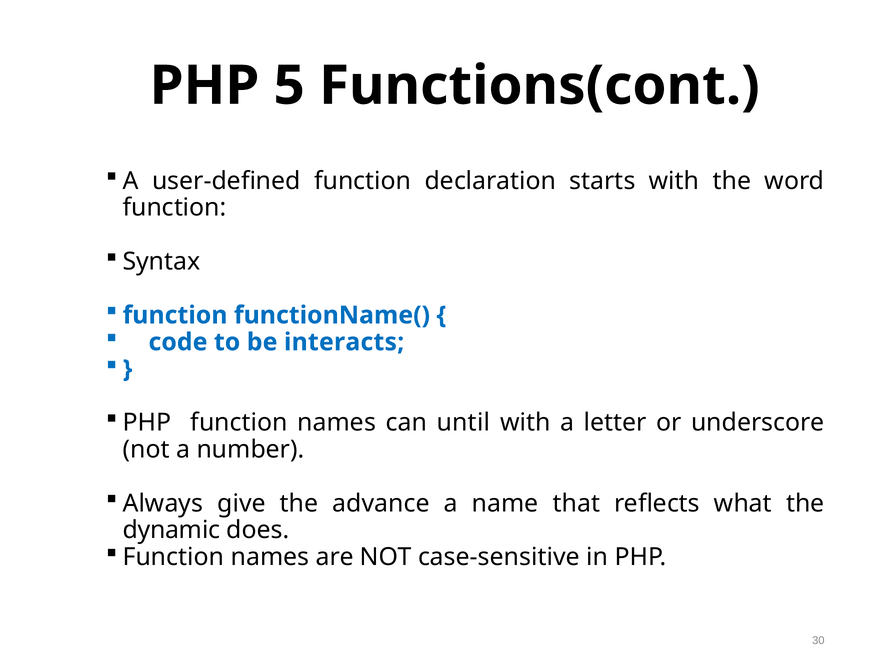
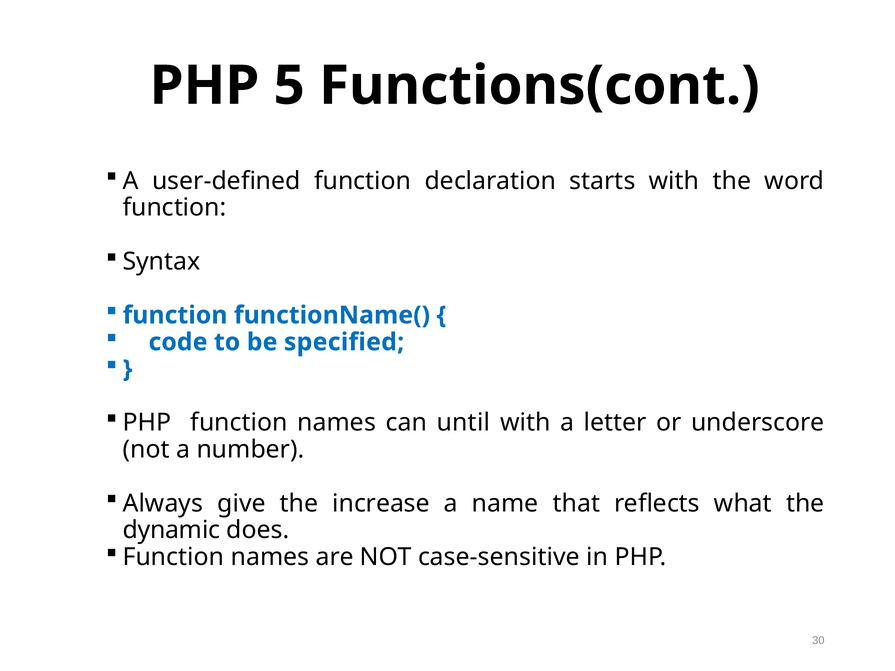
interacts: interacts -> specified
advance: advance -> increase
